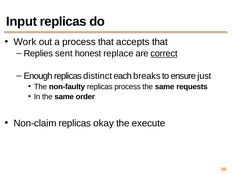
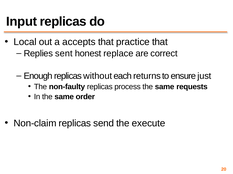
Work: Work -> Local
a process: process -> accepts
accepts: accepts -> practice
correct underline: present -> none
distinct: distinct -> without
breaks: breaks -> returns
okay: okay -> send
